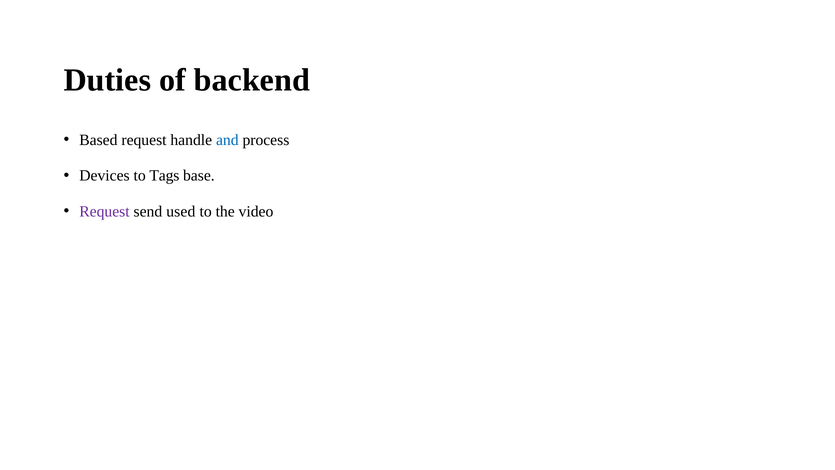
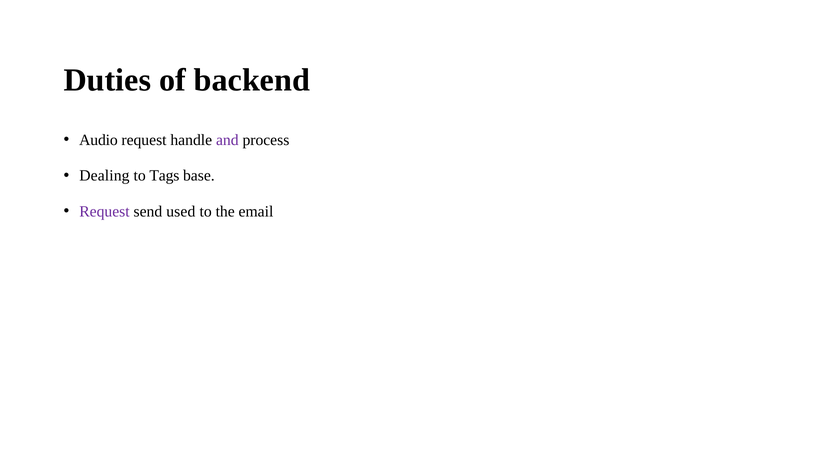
Based: Based -> Audio
and colour: blue -> purple
Devices: Devices -> Dealing
video: video -> email
